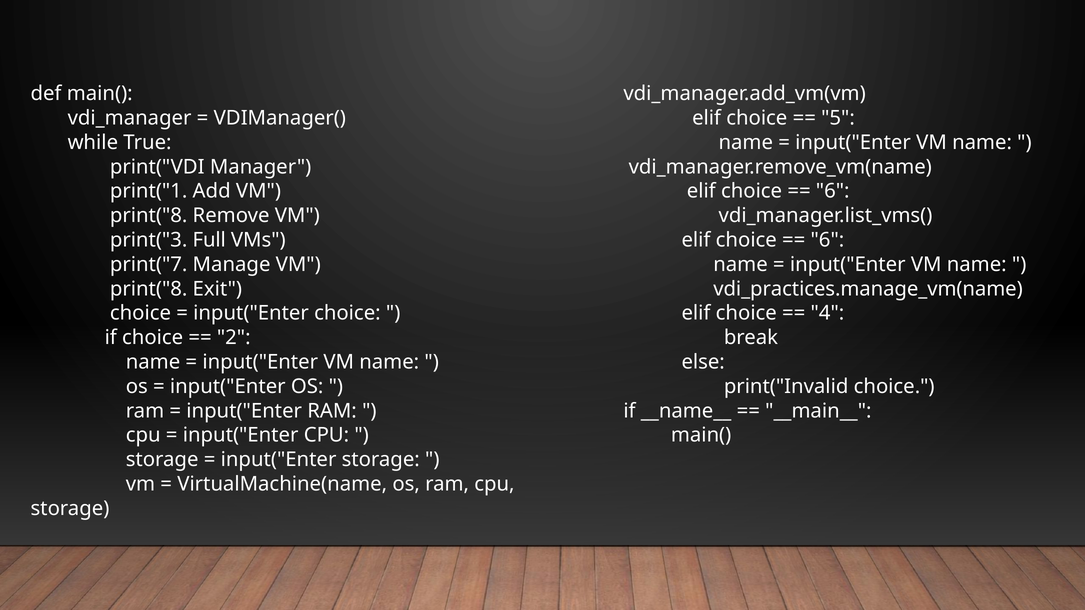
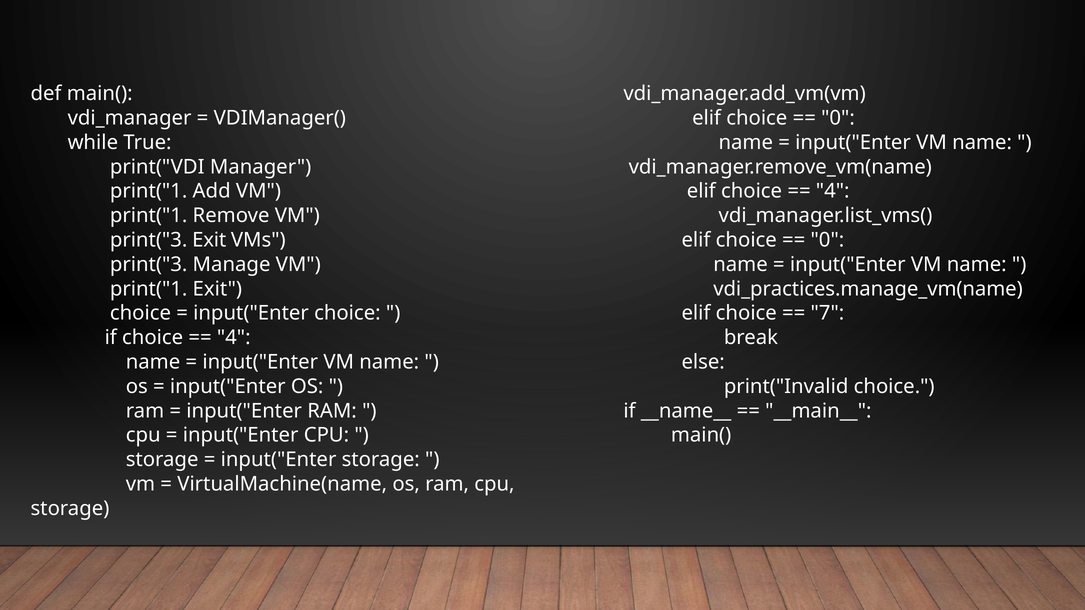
5 at (838, 118): 5 -> 0
6 at (833, 191): 6 -> 4
print("8 at (149, 216): print("8 -> print("1
print("3 Full: Full -> Exit
6 at (827, 240): 6 -> 0
print("7 at (149, 265): print("7 -> print("3
print("8 at (149, 289): print("8 -> print("1
4: 4 -> 7
2 at (234, 338): 2 -> 4
